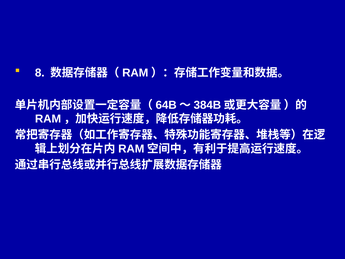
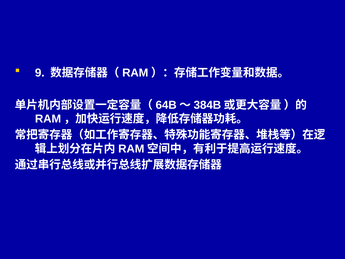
8: 8 -> 9
